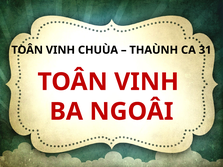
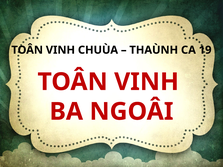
31: 31 -> 19
